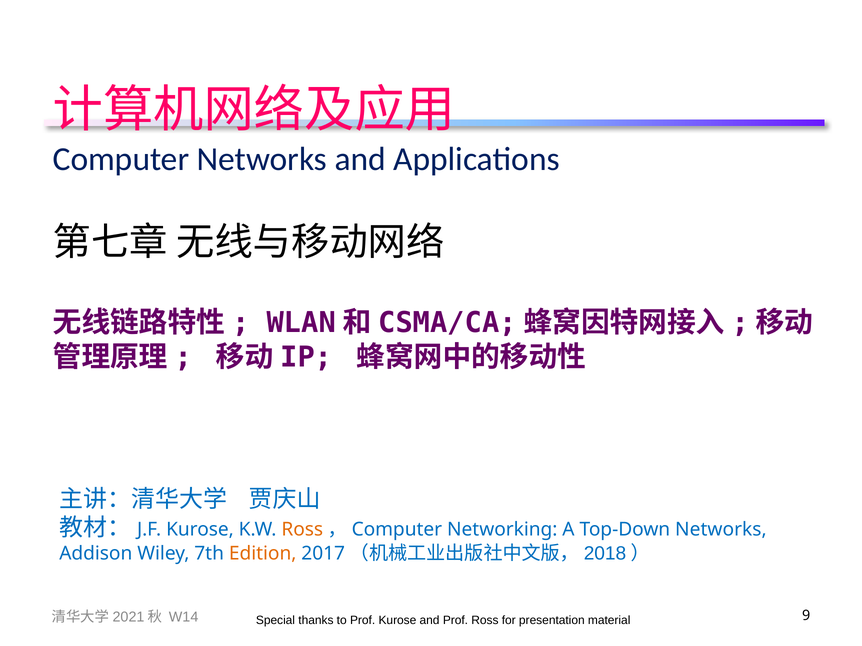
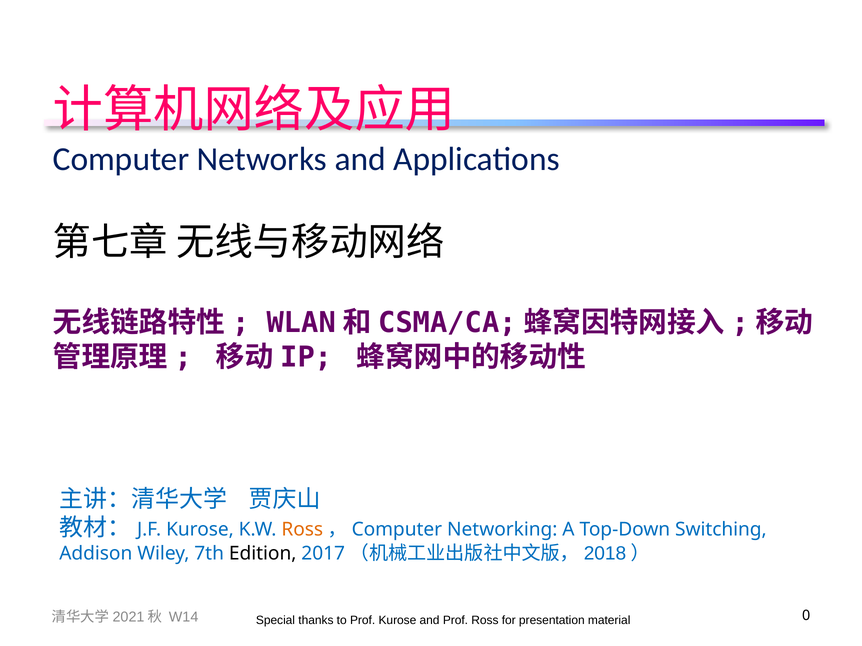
Top-Down Networks: Networks -> Switching
Edition colour: orange -> black
9: 9 -> 0
